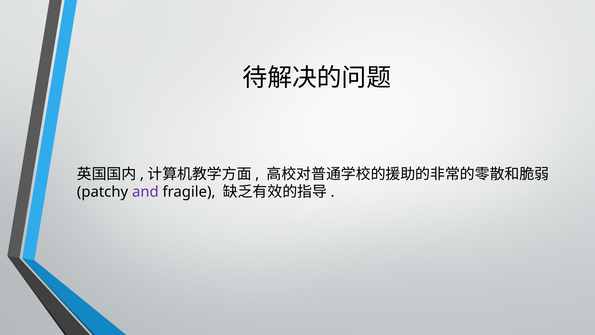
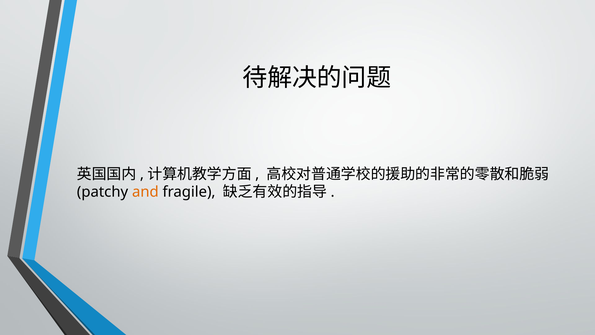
and colour: purple -> orange
